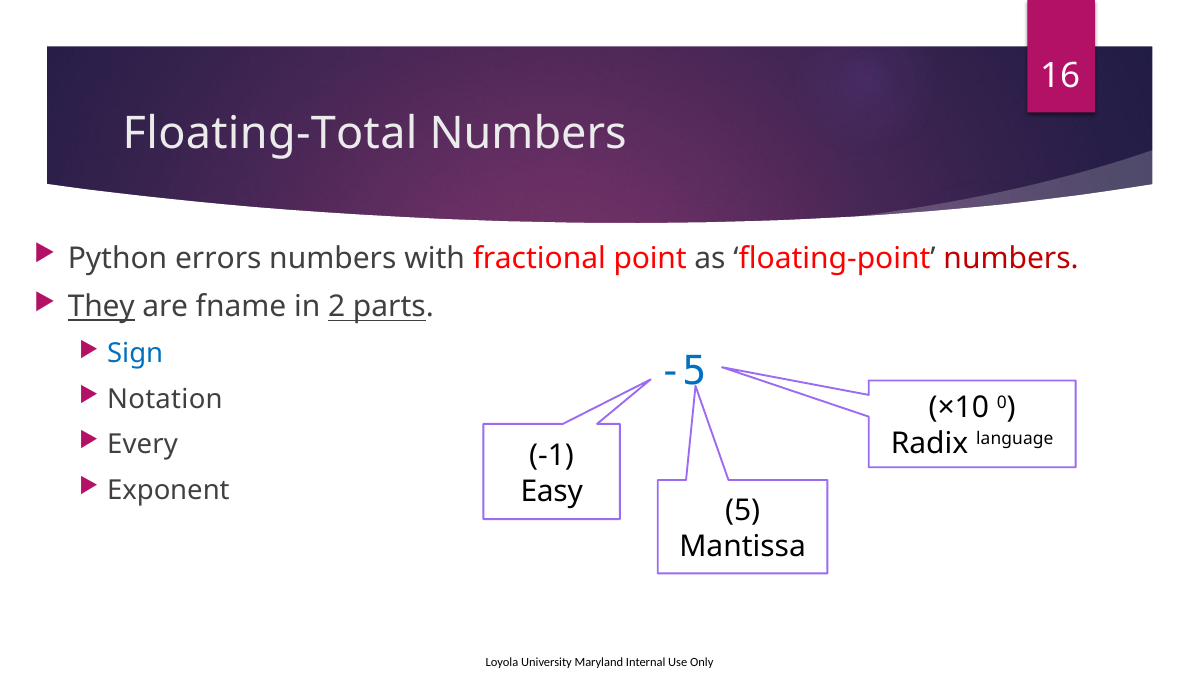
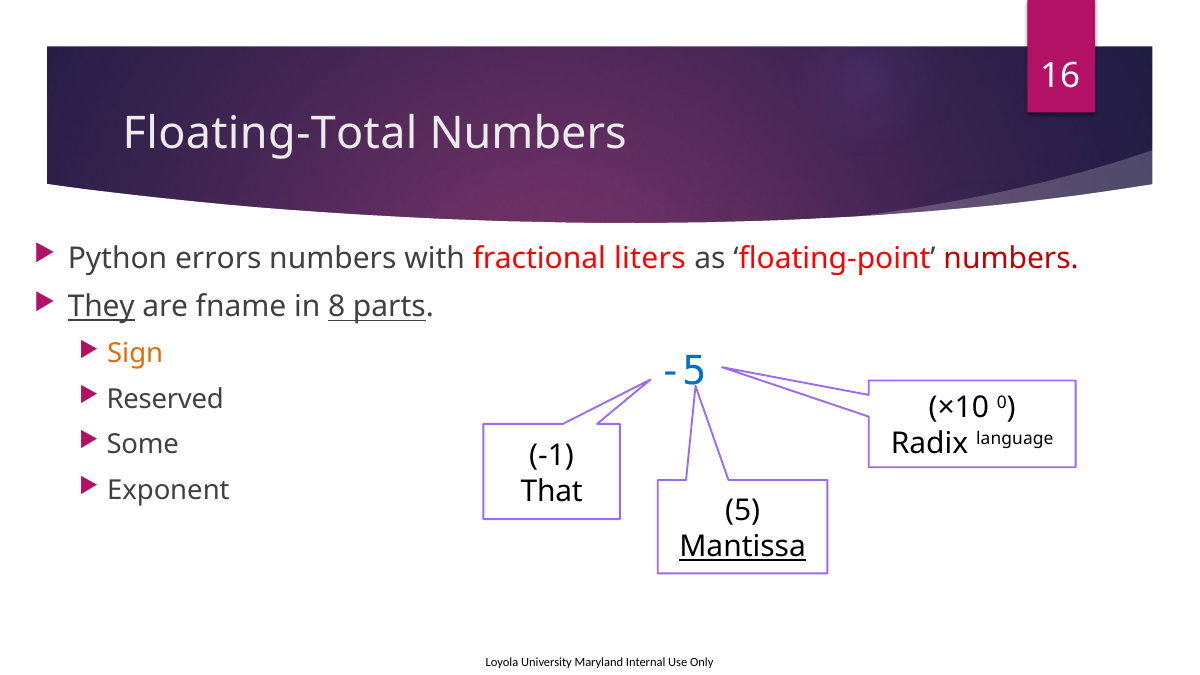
point: point -> liters
2: 2 -> 8
Sign colour: blue -> orange
Notation: Notation -> Reserved
Every: Every -> Some
Easy: Easy -> That
Mantissa underline: none -> present
